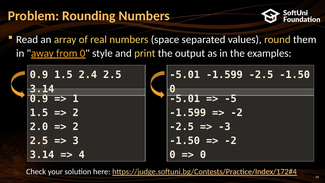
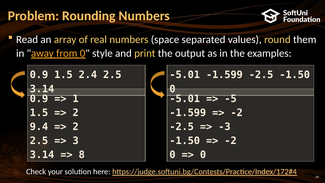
2.0: 2.0 -> 9.4
4: 4 -> 8
